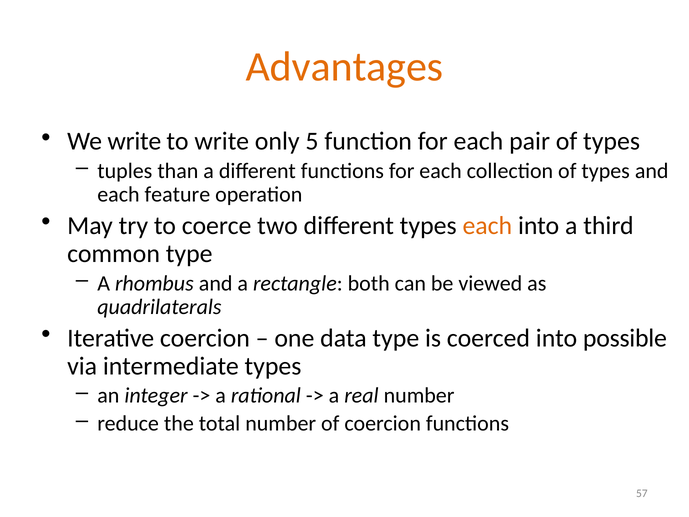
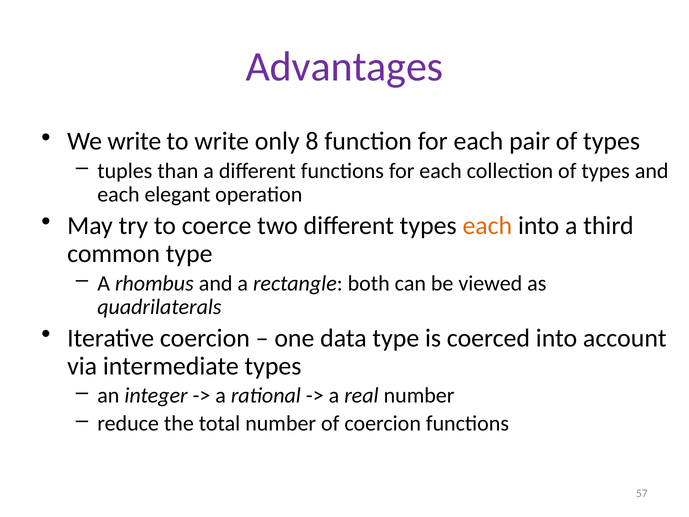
Advantages colour: orange -> purple
5: 5 -> 8
feature: feature -> elegant
possible: possible -> account
